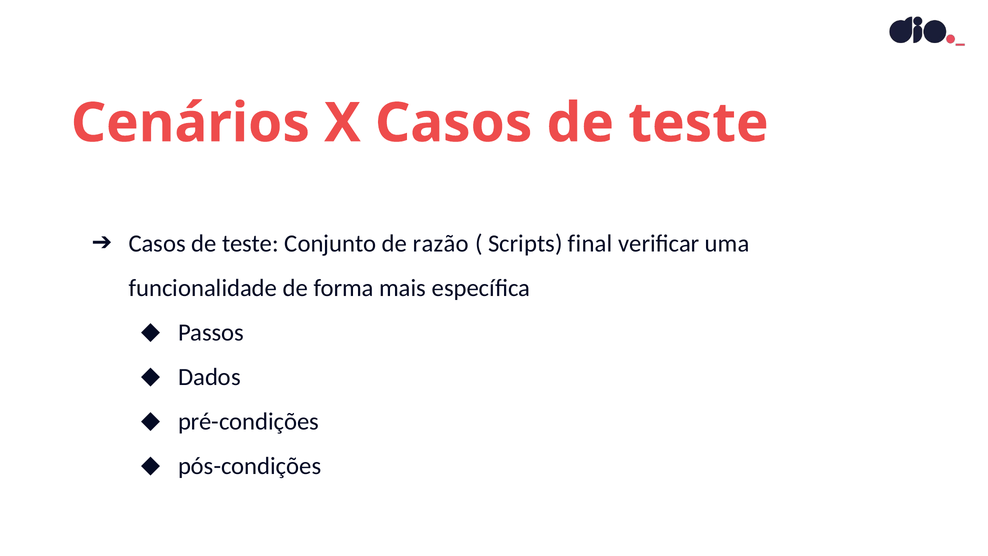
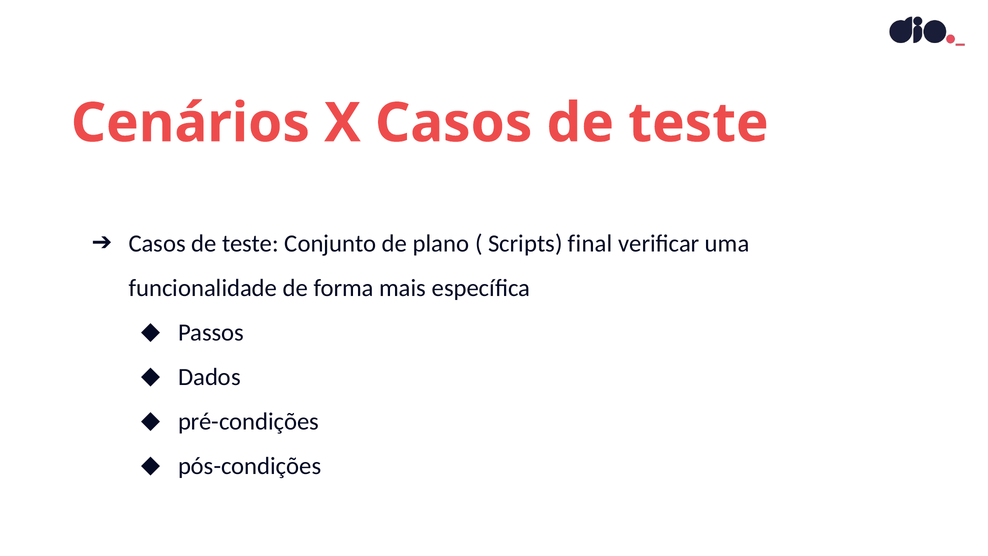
razão: razão -> plano
